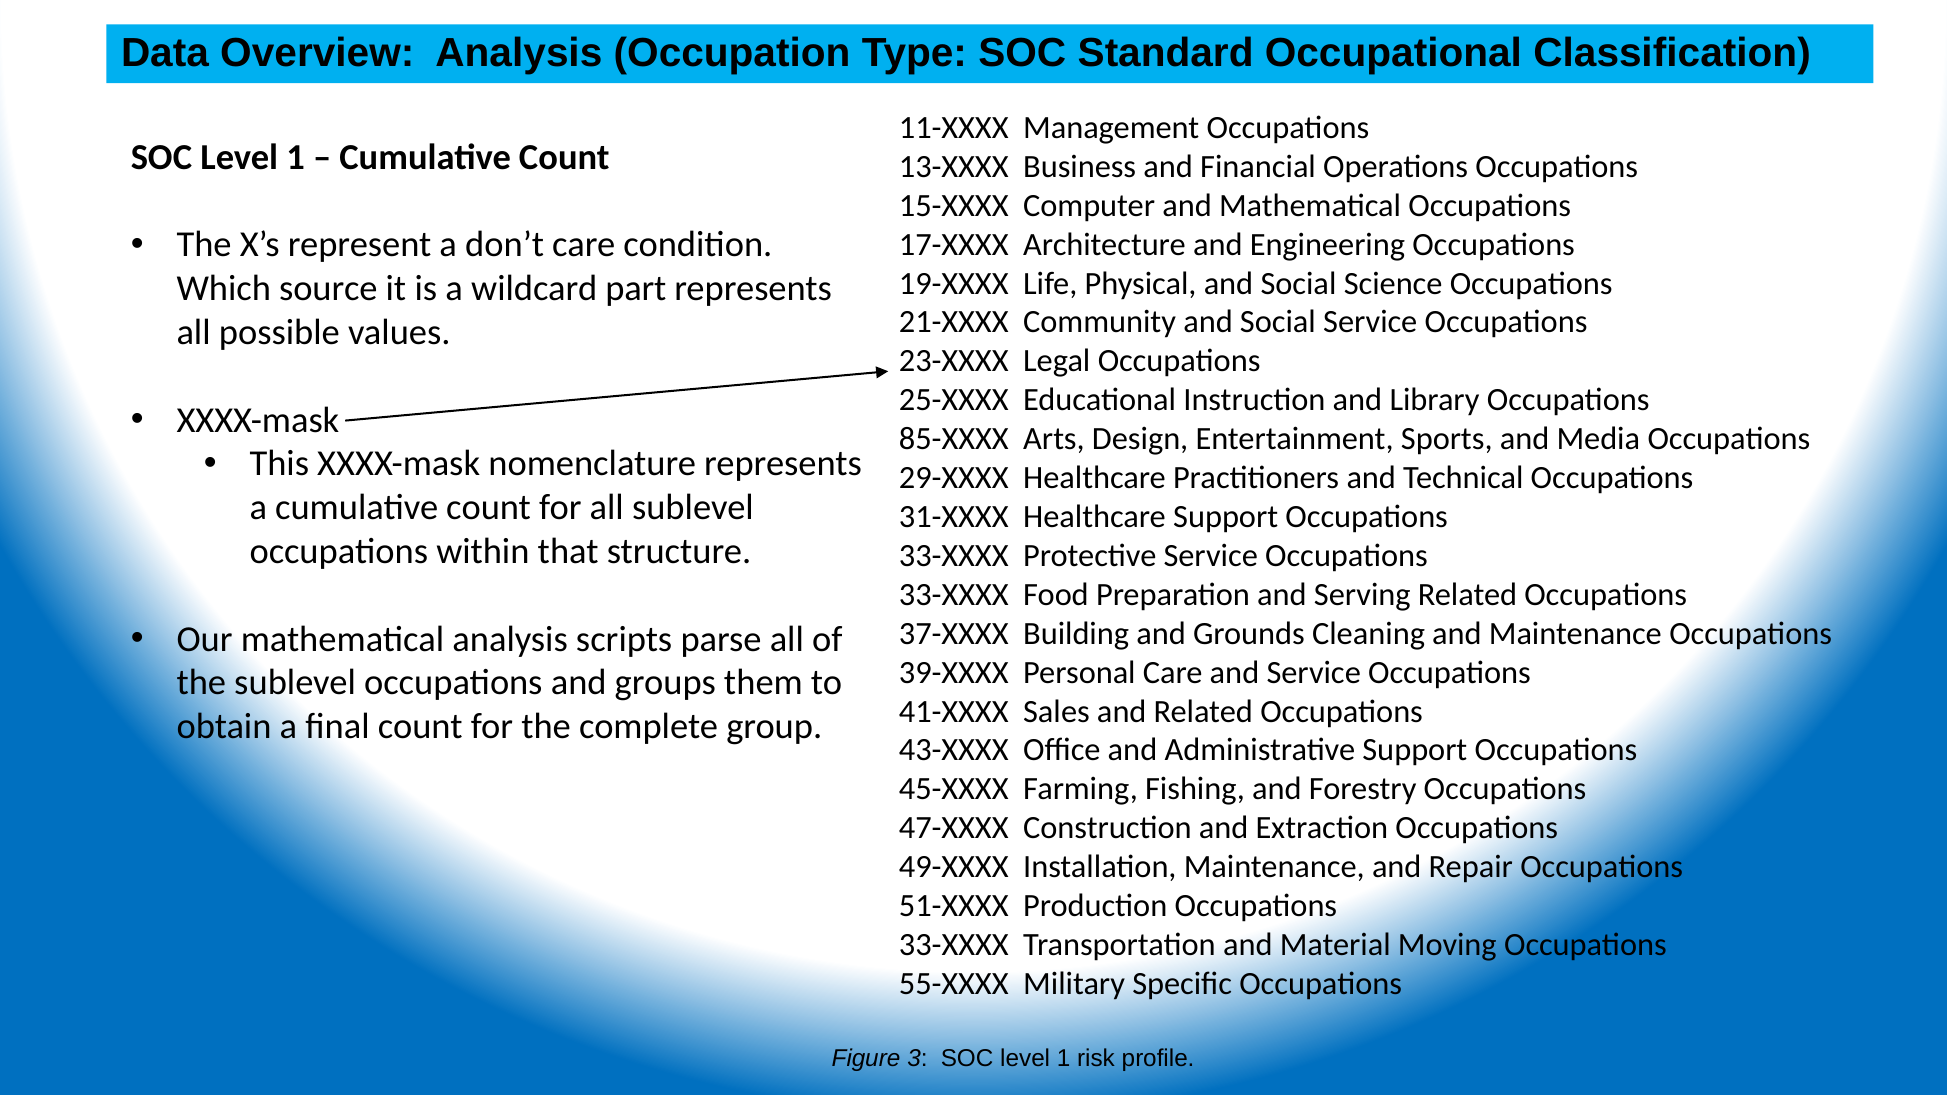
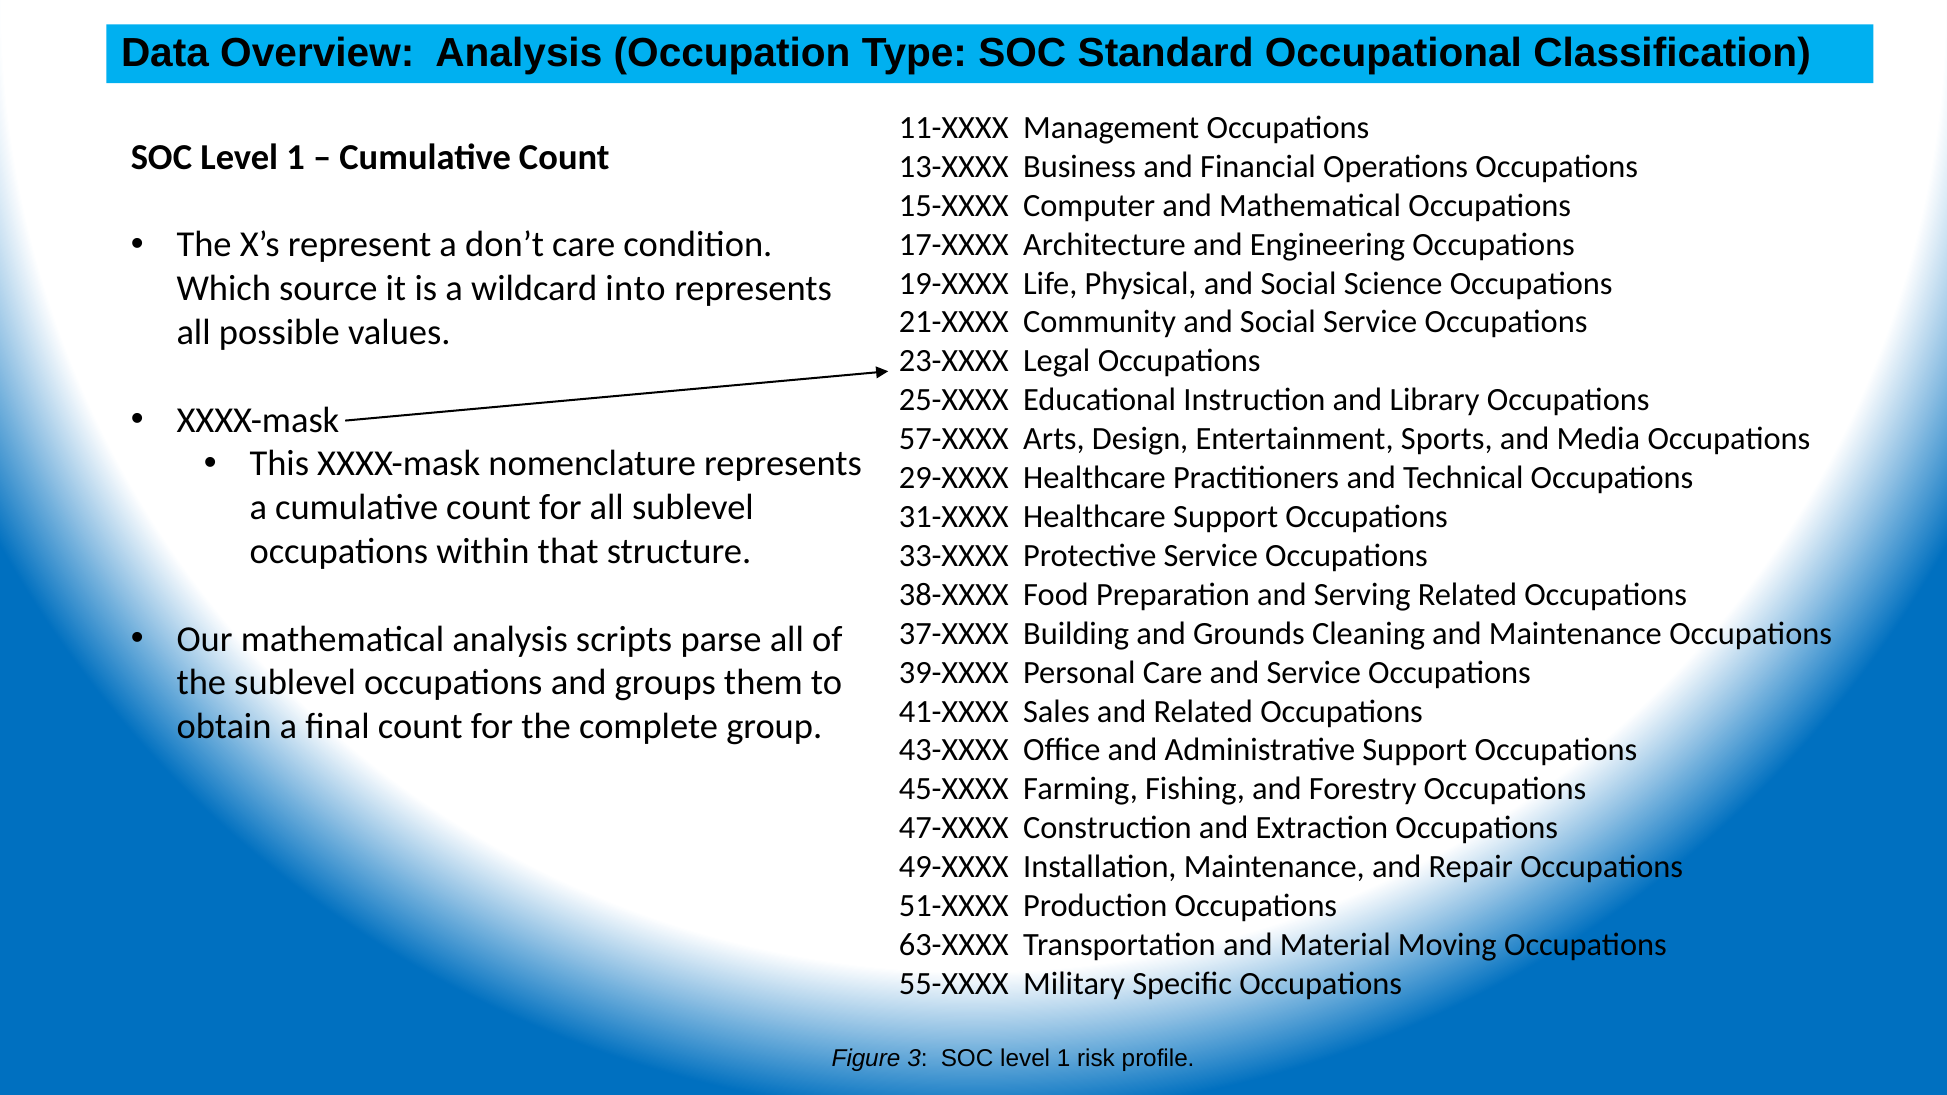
part: part -> into
85-XXXX: 85-XXXX -> 57-XXXX
33-XXXX at (954, 595): 33-XXXX -> 38-XXXX
33-XXXX at (954, 945): 33-XXXX -> 63-XXXX
